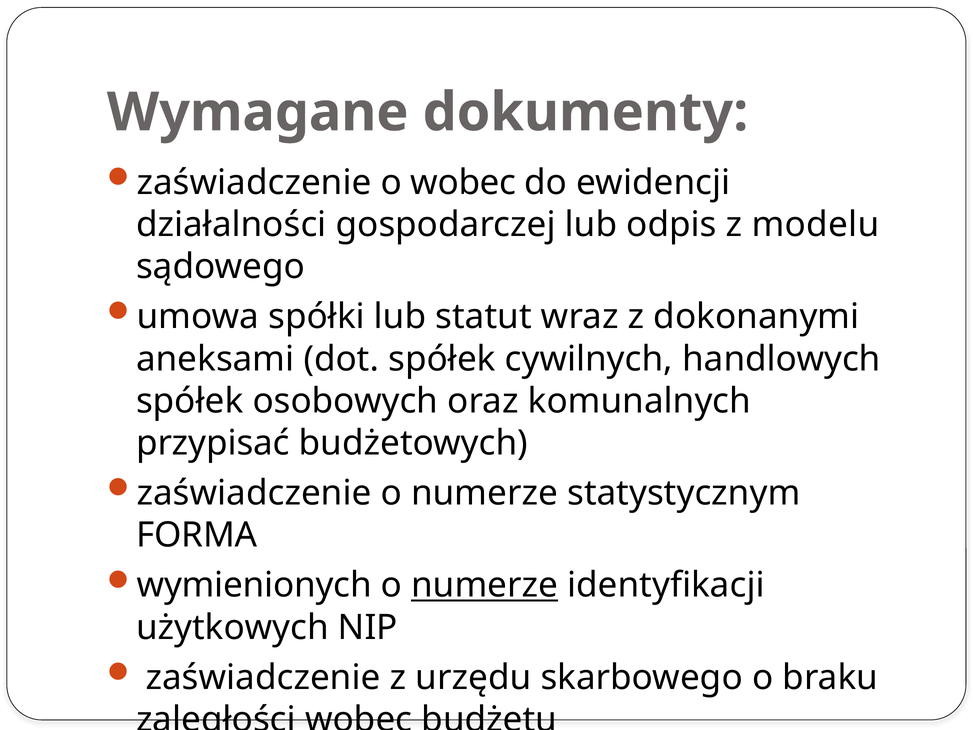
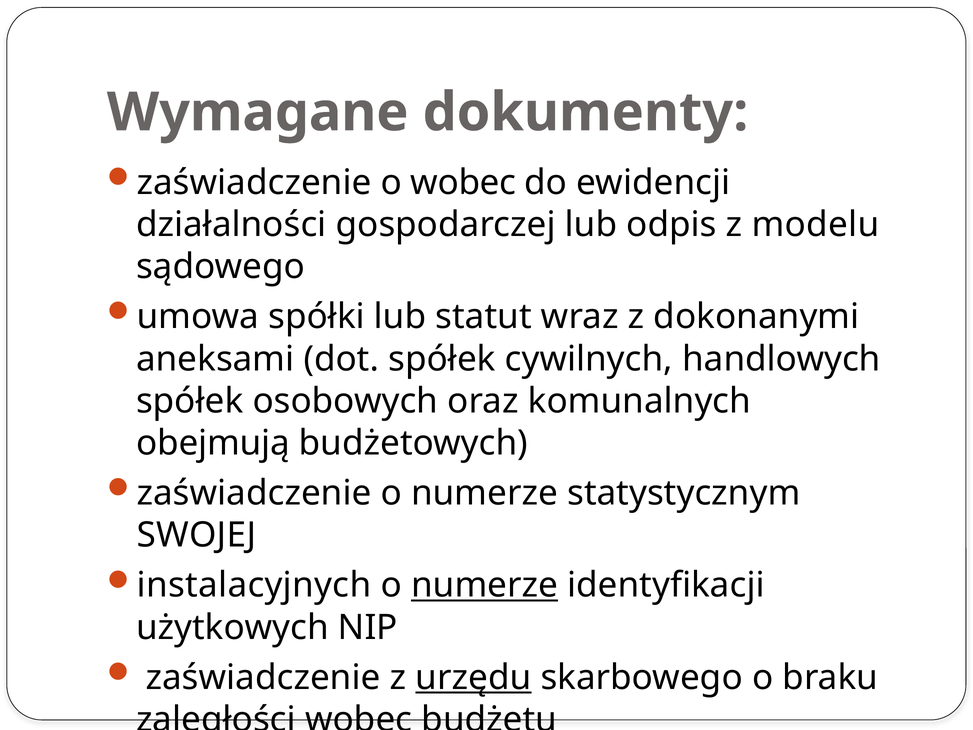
przypisać: przypisać -> obejmują
FORMA: FORMA -> SWOJEJ
wymienionych: wymienionych -> instalacyjnych
urzędu underline: none -> present
